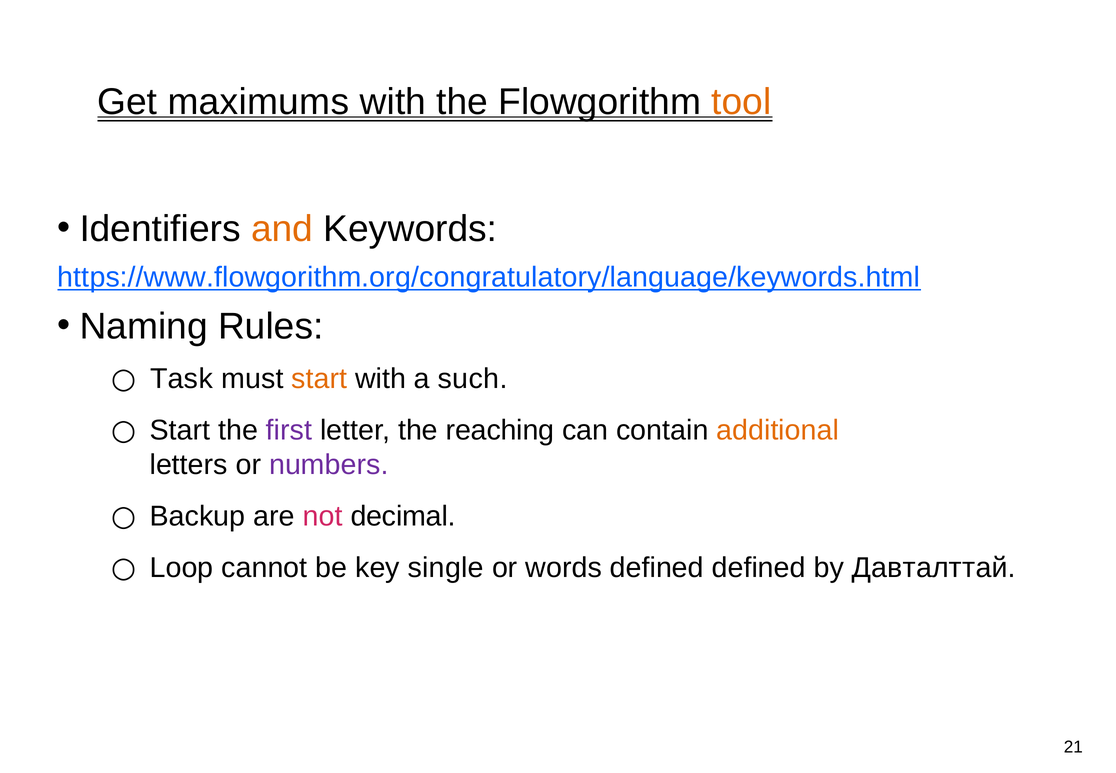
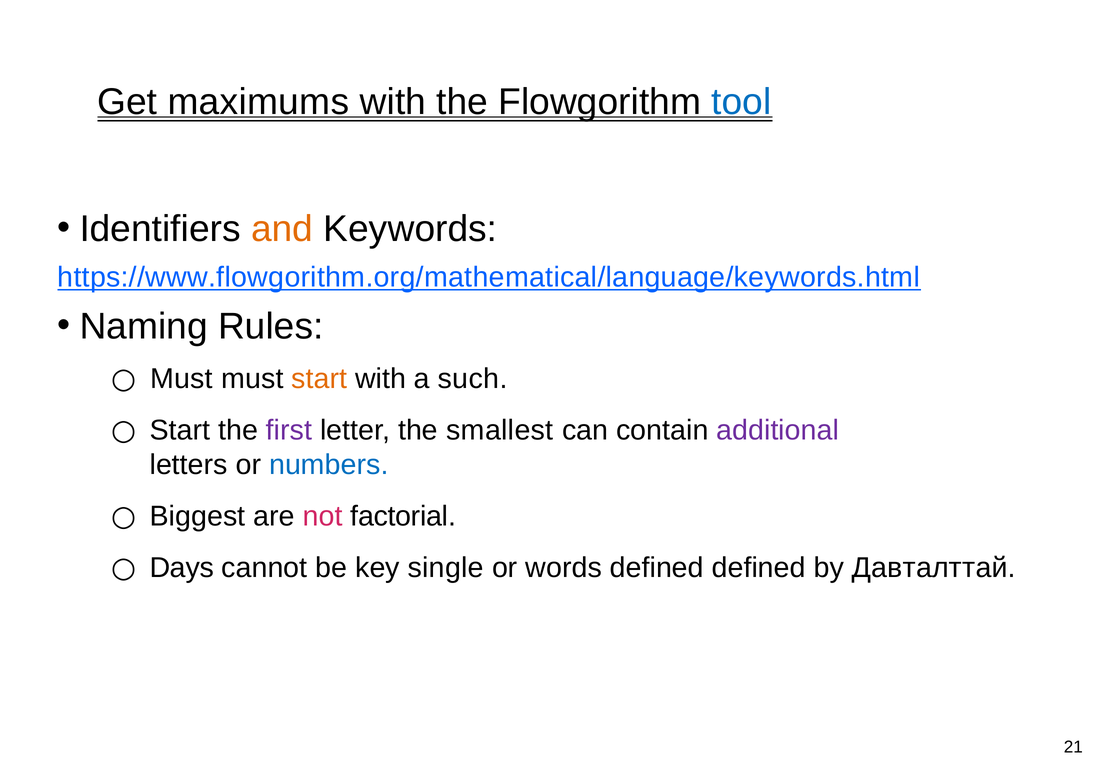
tool colour: orange -> blue
https://www.flowgorithm.org/congratulatory/language/keywords.html: https://www.flowgorithm.org/congratulatory/language/keywords.html -> https://www.flowgorithm.org/mathematical/language/keywords.html
Task at (181, 379): Task -> Must
reaching: reaching -> smallest
additional colour: orange -> purple
numbers colour: purple -> blue
Backup: Backup -> Biggest
decimal: decimal -> factorial
Loop: Loop -> Days
